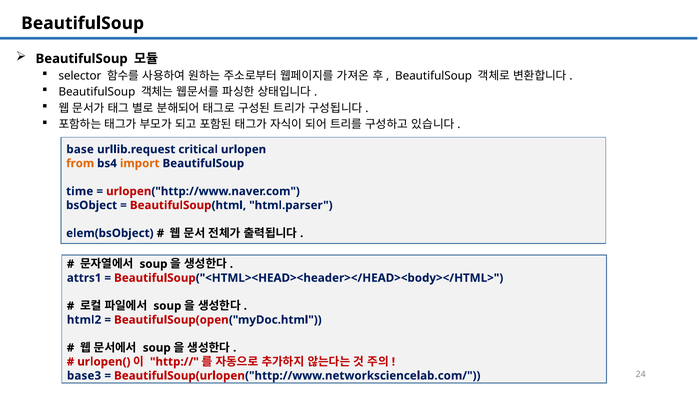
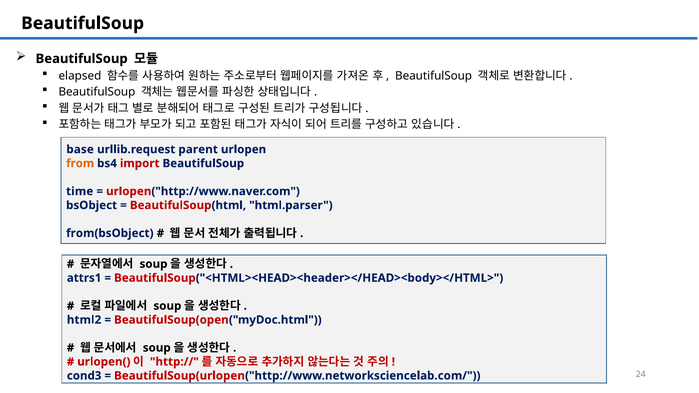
selector: selector -> elapsed
critical: critical -> parent
import colour: orange -> red
elem(bsObject: elem(bsObject -> from(bsObject
base3: base3 -> cond3
